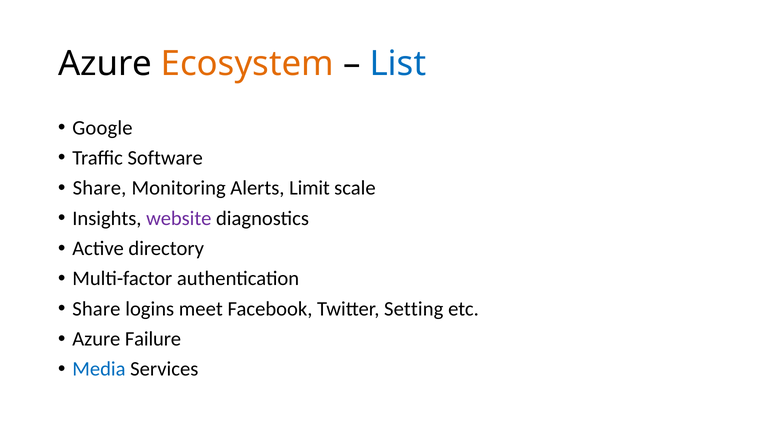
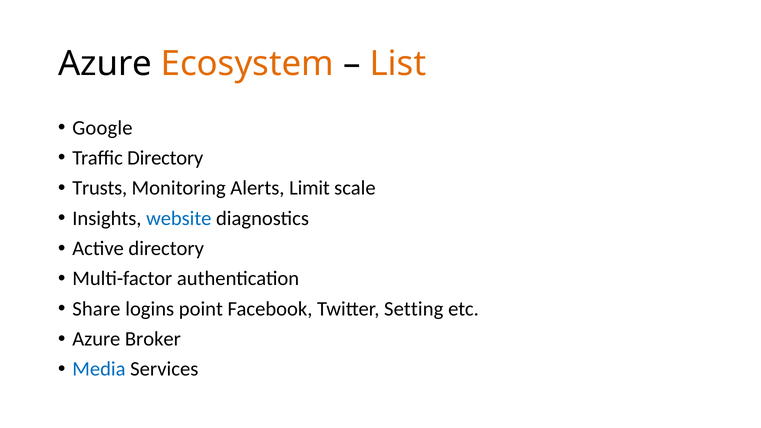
List colour: blue -> orange
Traffic Software: Software -> Directory
Share at (100, 188): Share -> Trusts
website colour: purple -> blue
meet: meet -> point
Failure: Failure -> Broker
